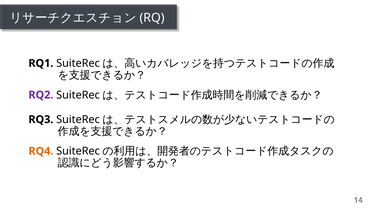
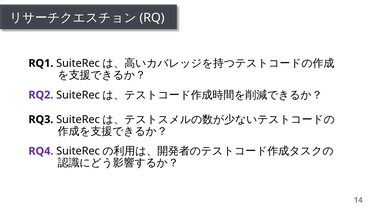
RQ4 colour: orange -> purple
